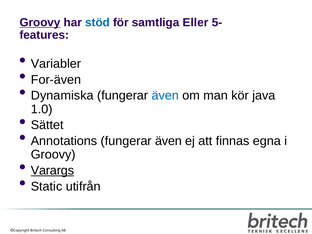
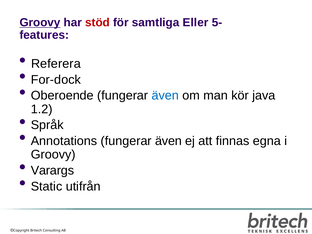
stöd colour: blue -> red
Variabler: Variabler -> Referera
For-även: For-även -> For-dock
Dynamiska: Dynamiska -> Oberoende
1.0: 1.0 -> 1.2
Sättet: Sättet -> Språk
Varargs underline: present -> none
